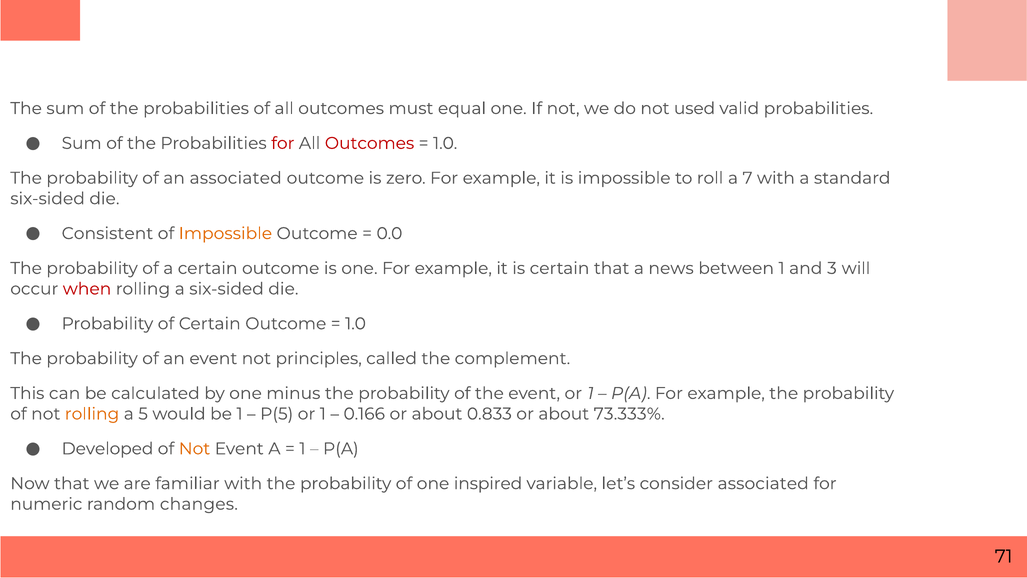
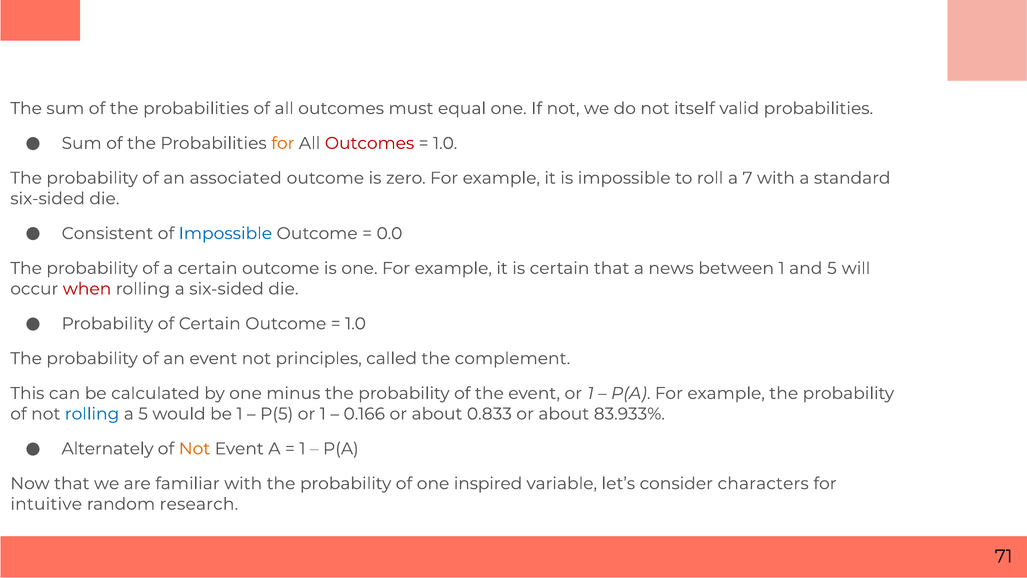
used: used -> itself
for at (283, 143) colour: red -> orange
Impossible at (225, 233) colour: orange -> blue
and 3: 3 -> 5
rolling at (92, 414) colour: orange -> blue
73.333%: 73.333% -> 83.933%
Developed: Developed -> Alternately
consider associated: associated -> characters
numeric: numeric -> intuitive
changes: changes -> research
